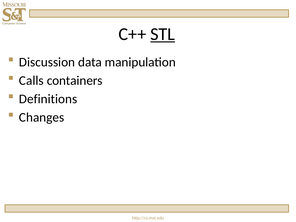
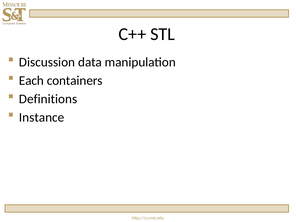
STL underline: present -> none
Calls: Calls -> Each
Changes: Changes -> Instance
